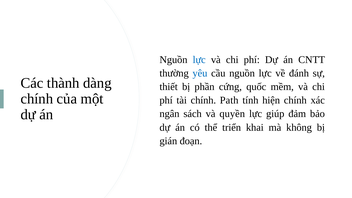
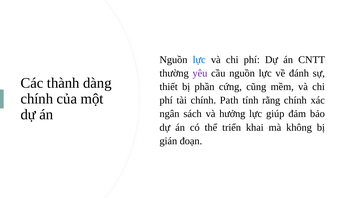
yêu colour: blue -> purple
quốc: quốc -> cũng
hiện: hiện -> rằng
quyền: quyền -> hưởng
